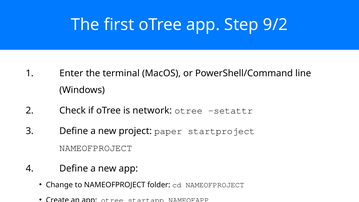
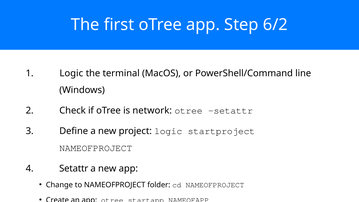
9/2: 9/2 -> 6/2
Enter at (71, 73): Enter -> Logic
project paper: paper -> logic
Define at (74, 168): Define -> Setattr
